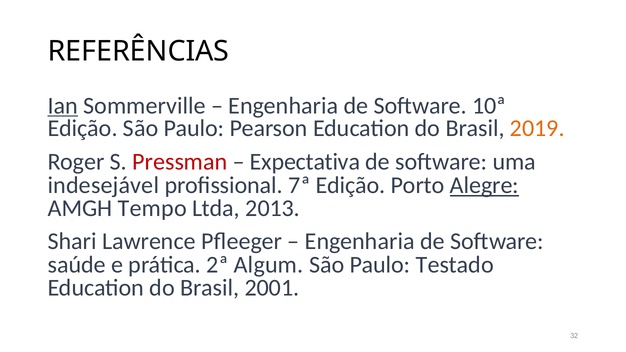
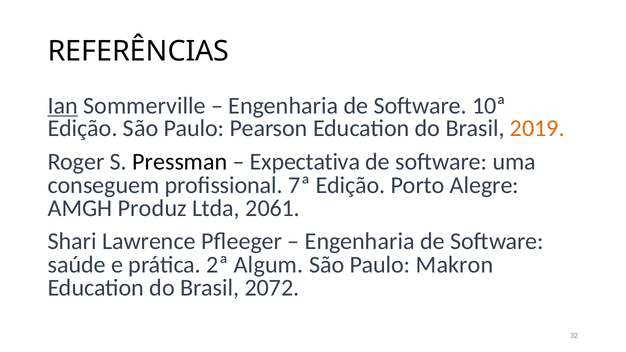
Pressman colour: red -> black
indesejável: indesejável -> conseguem
Alegre underline: present -> none
Tempo: Tempo -> Produz
2013: 2013 -> 2061
Testado: Testado -> Makron
2001: 2001 -> 2072
